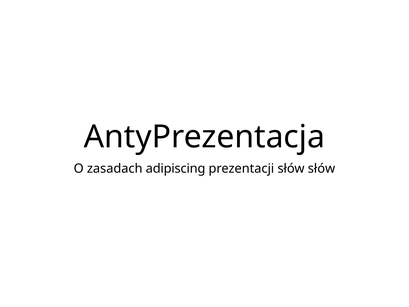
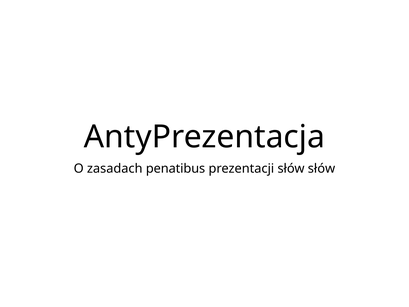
adipiscing: adipiscing -> penatibus
